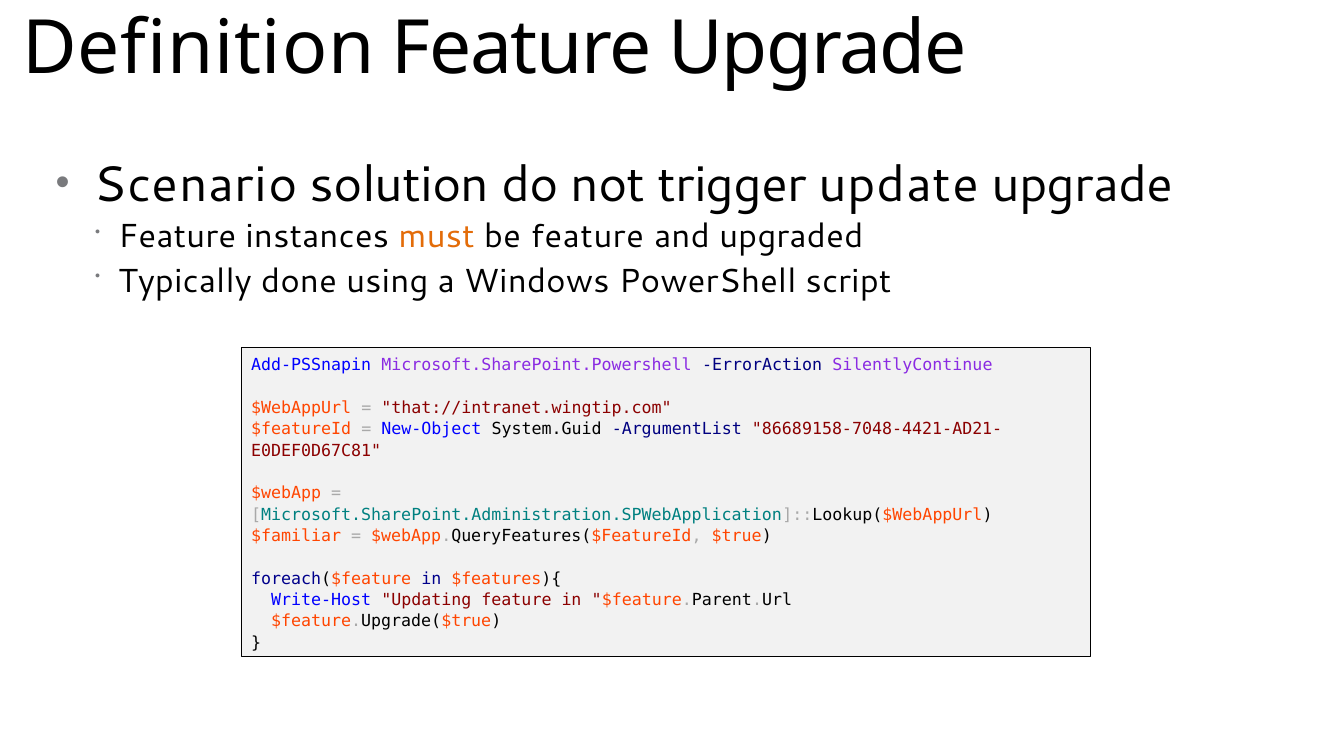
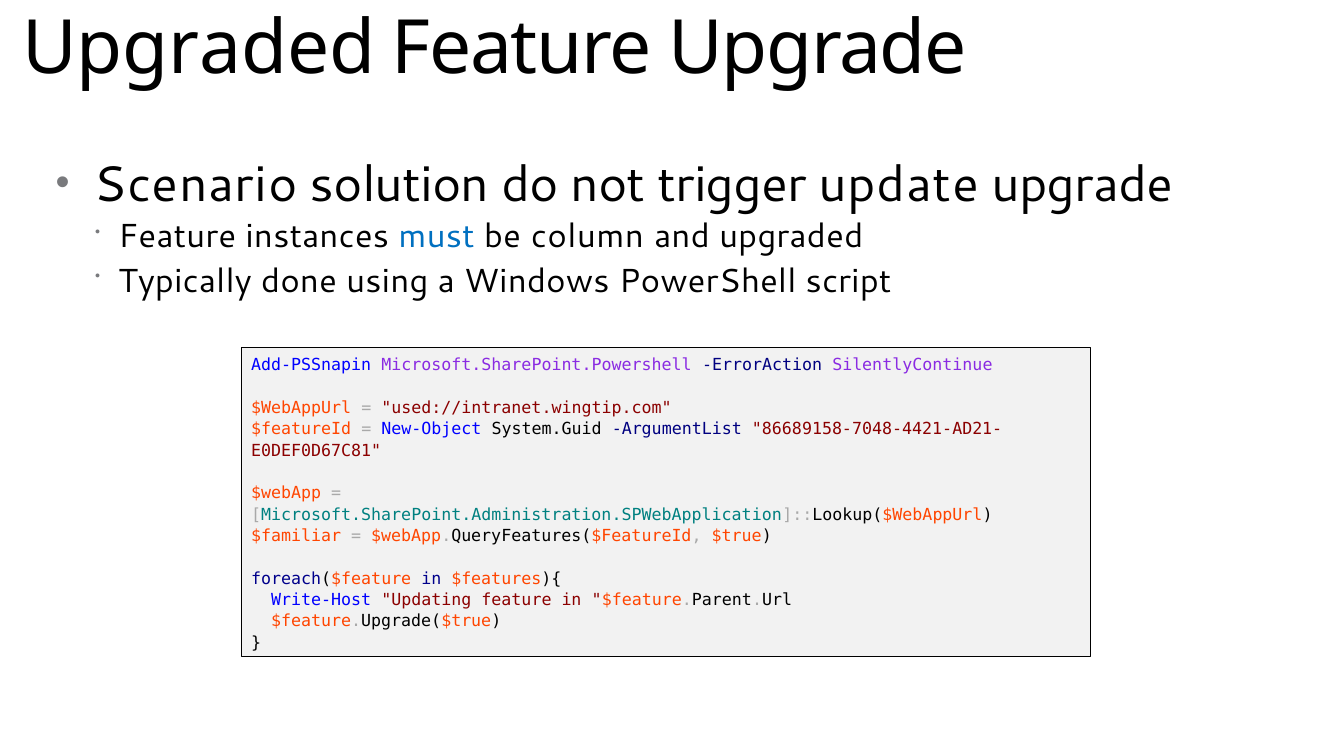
Definition at (198, 48): Definition -> Upgraded
must colour: orange -> blue
be feature: feature -> column
that://intranet.wingtip.com: that://intranet.wingtip.com -> used://intranet.wingtip.com
